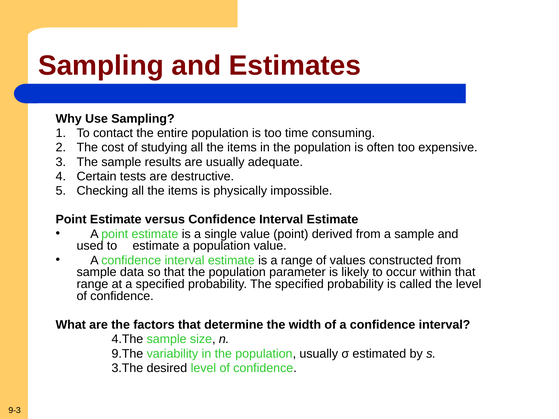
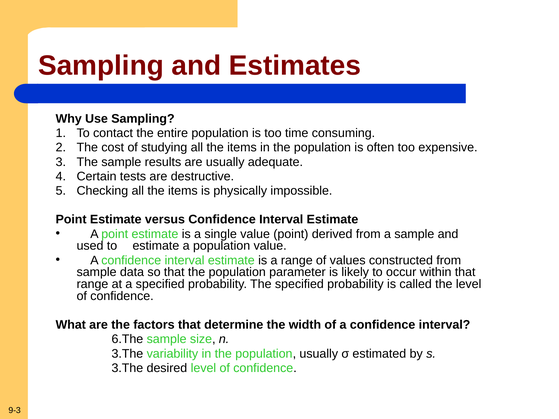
4.The: 4.The -> 6.The
9.The at (127, 354): 9.The -> 3.The
